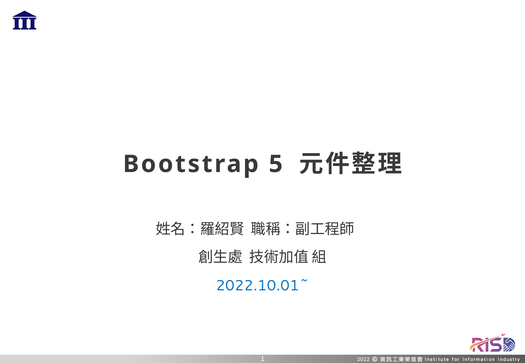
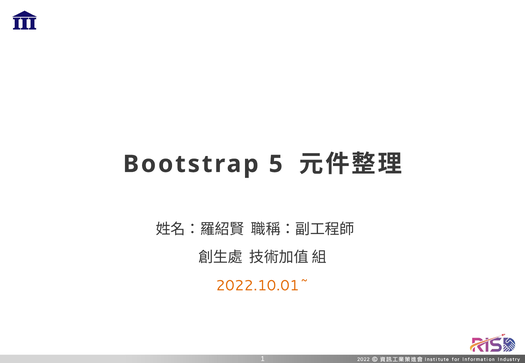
2022.10.01~ colour: blue -> orange
